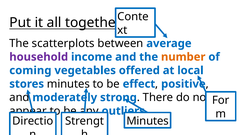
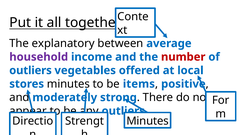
scatterplots: scatterplots -> explanatory
number colour: orange -> red
coming at (30, 70): coming -> outliers
effect: effect -> items
